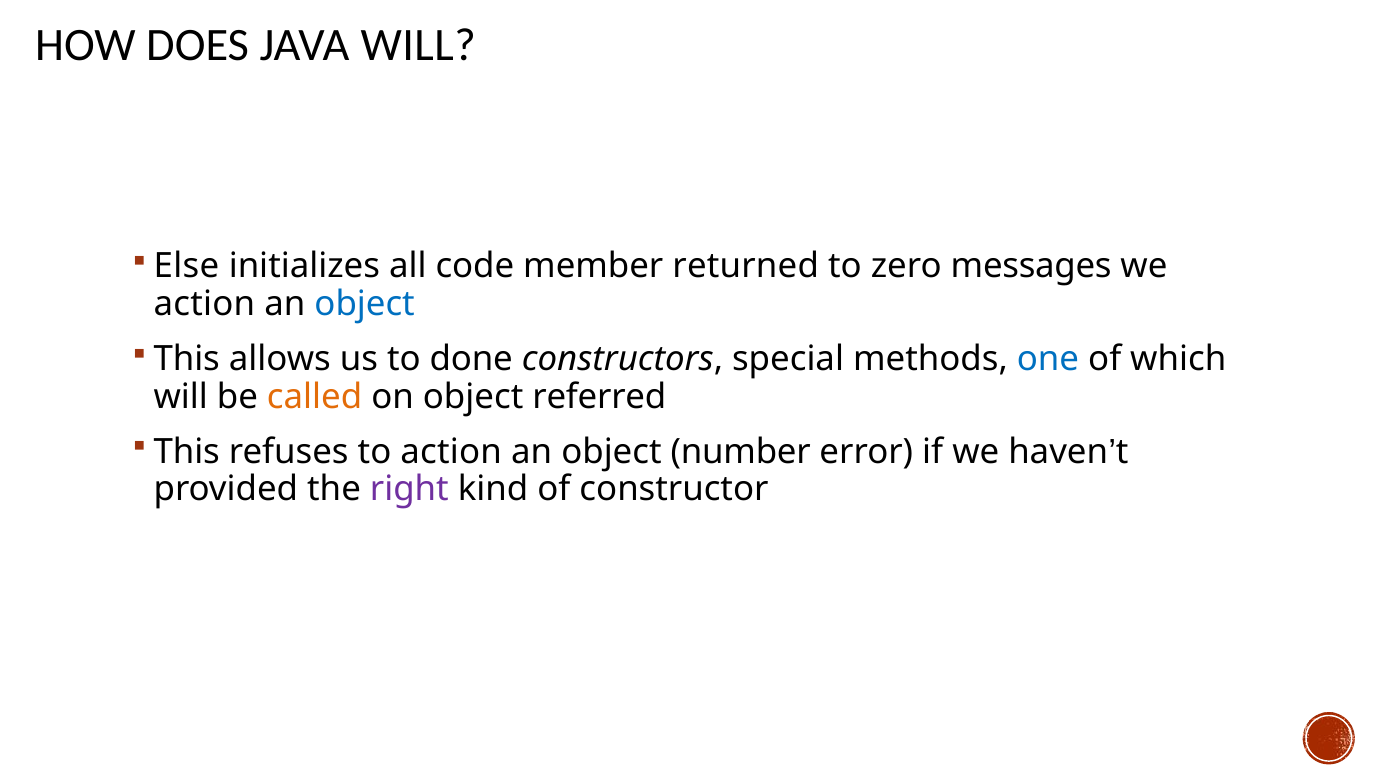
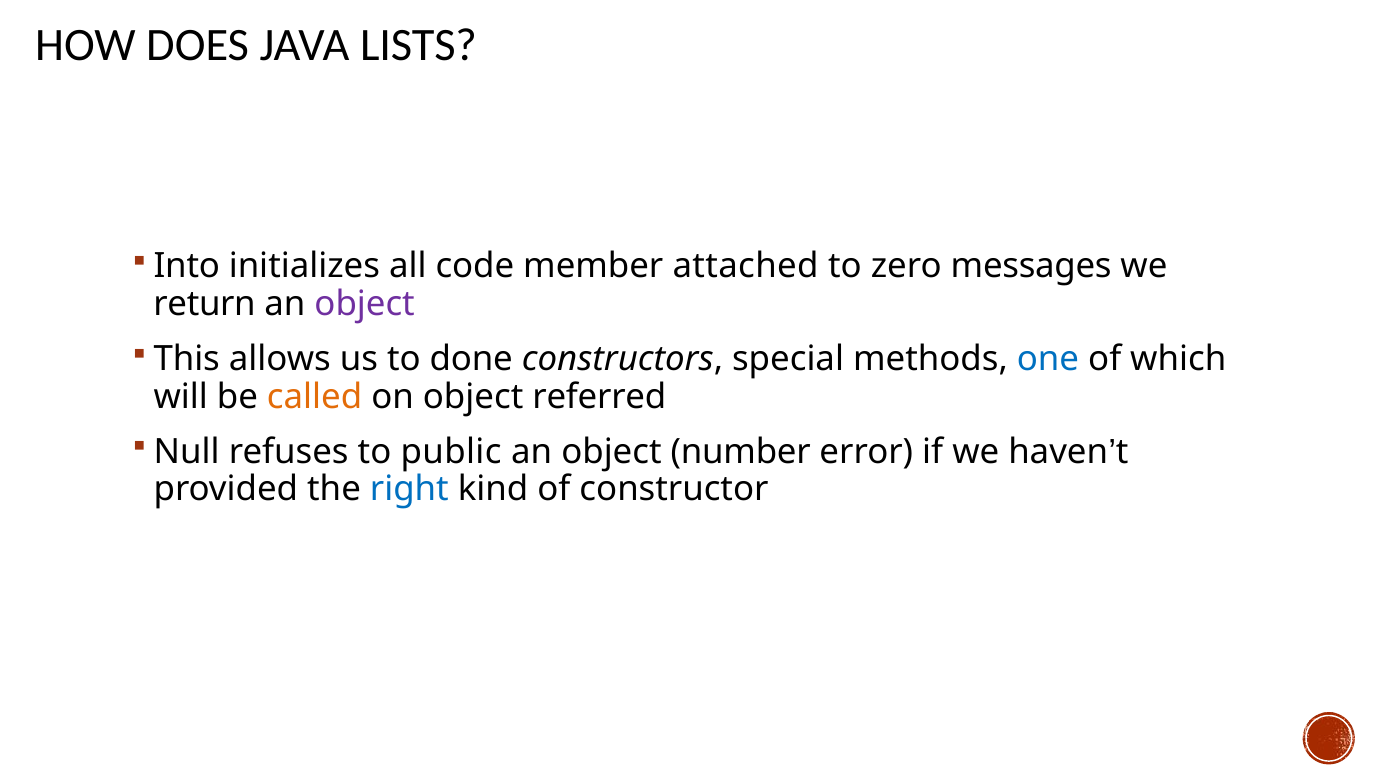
JAVA WILL: WILL -> LISTS
Else: Else -> Into
returned: returned -> attached
action at (204, 304): action -> return
object at (365, 304) colour: blue -> purple
This at (187, 451): This -> Null
to action: action -> public
right colour: purple -> blue
